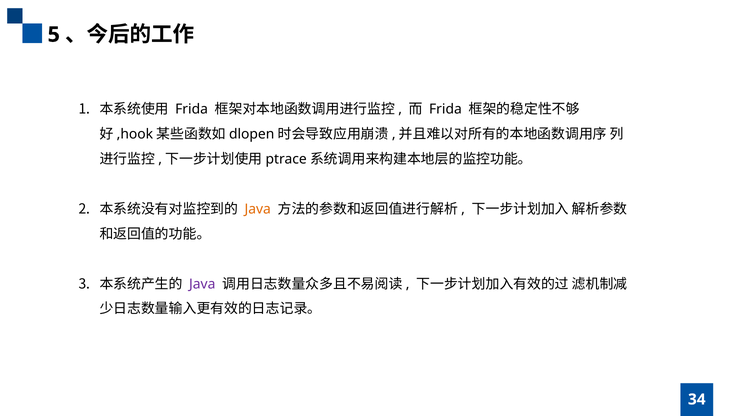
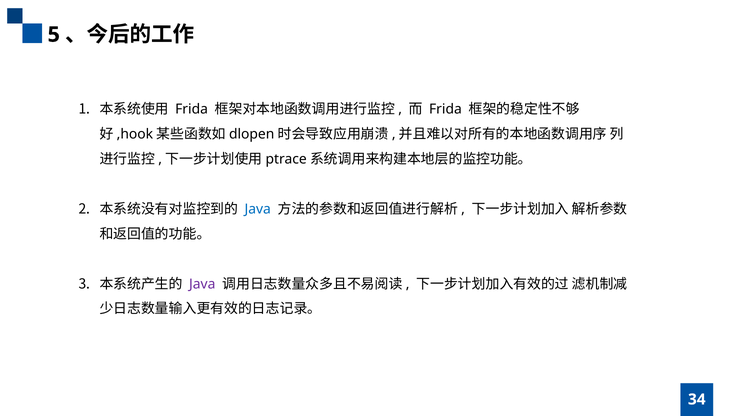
Java at (258, 209) colour: orange -> blue
